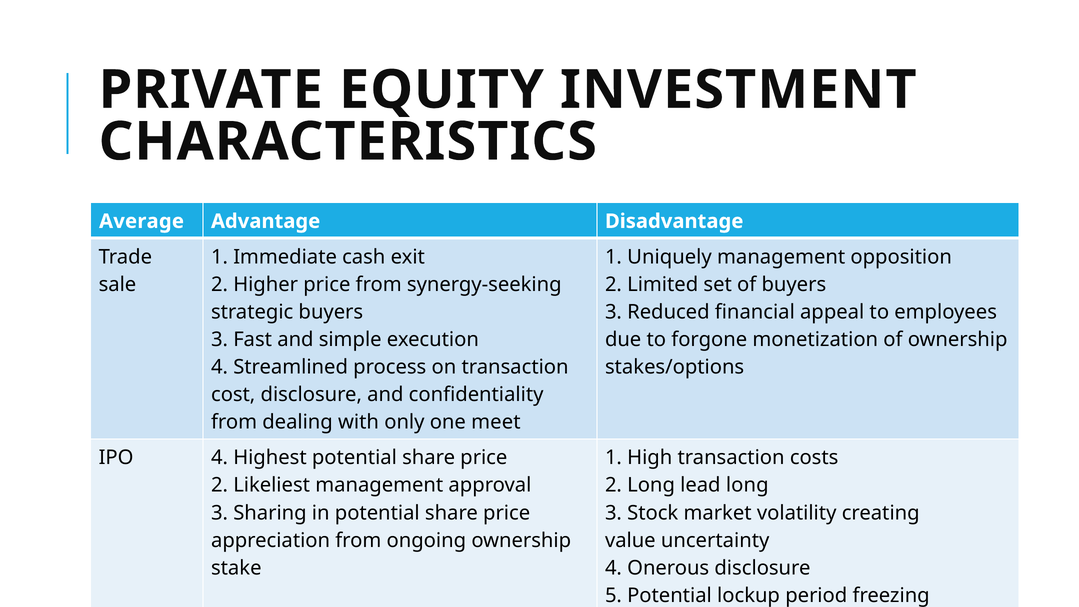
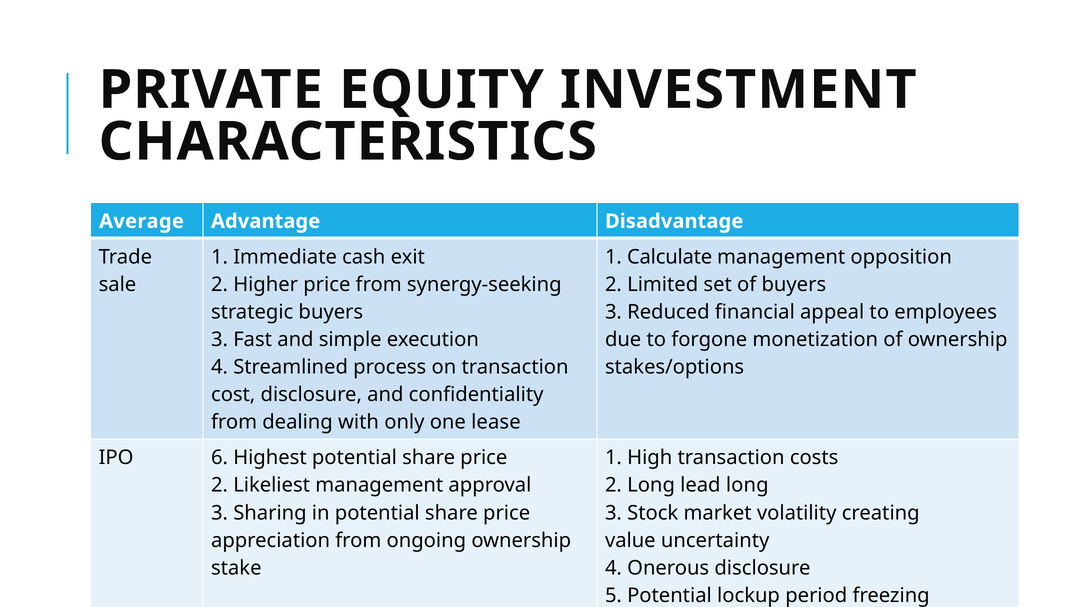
Uniquely: Uniquely -> Calculate
meet: meet -> lease
IPO 4: 4 -> 6
